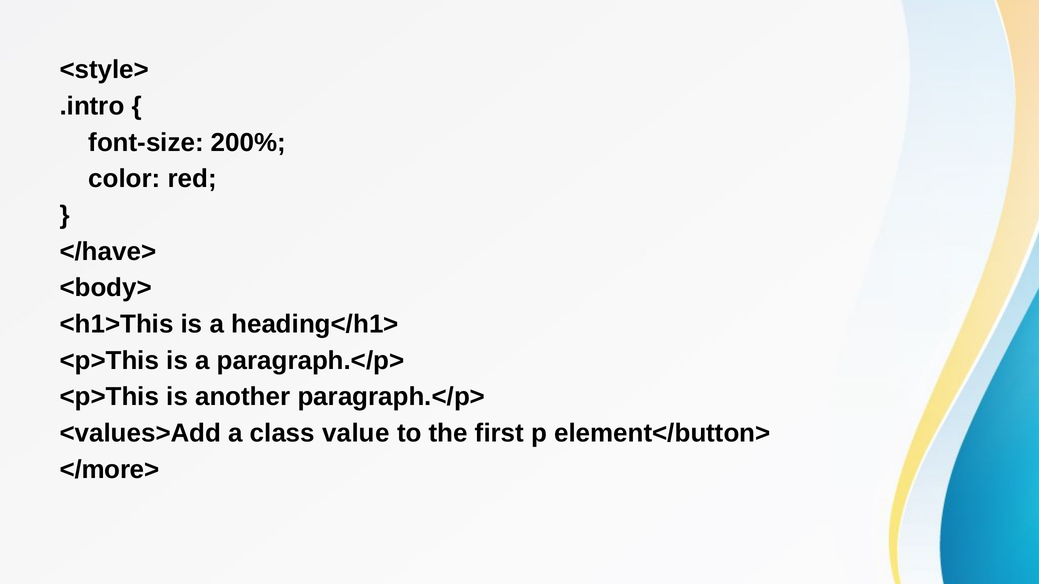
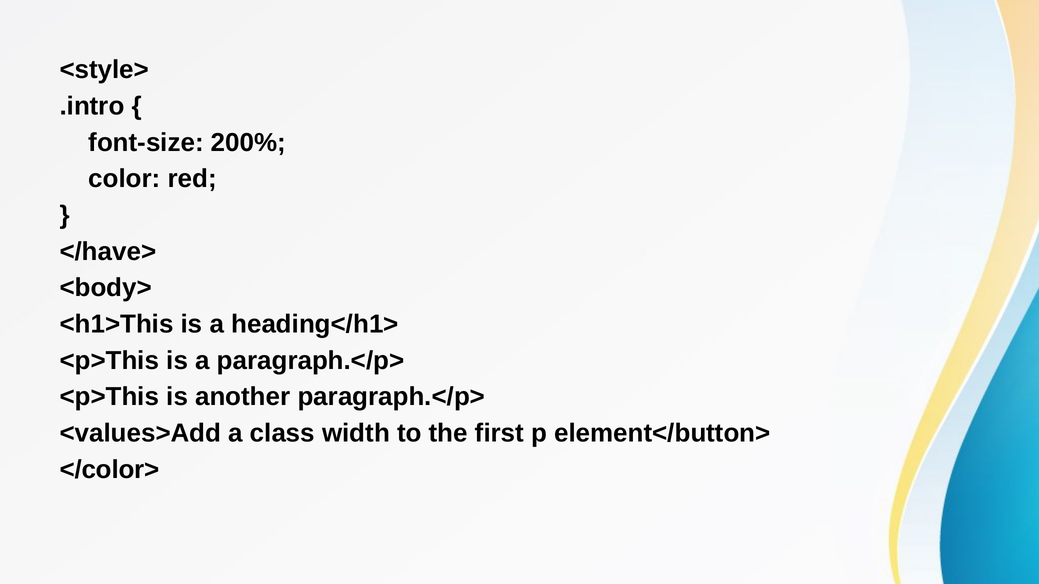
value: value -> width
</more>: </more> -> </color>
